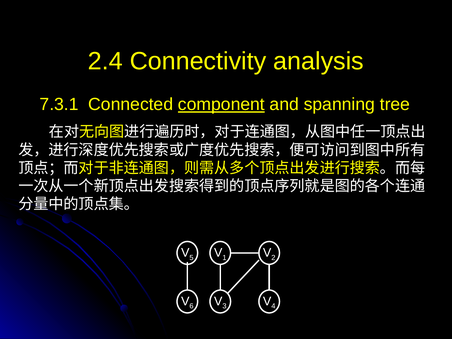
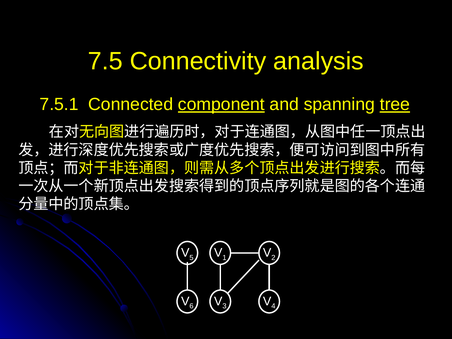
2.4: 2.4 -> 7.5
7.3.1: 7.3.1 -> 7.5.1
tree underline: none -> present
